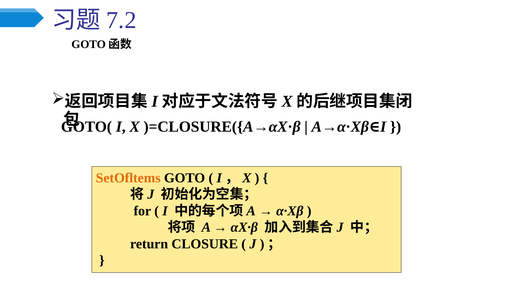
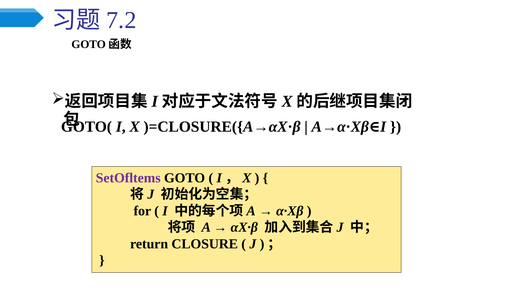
SetOfltems colour: orange -> purple
